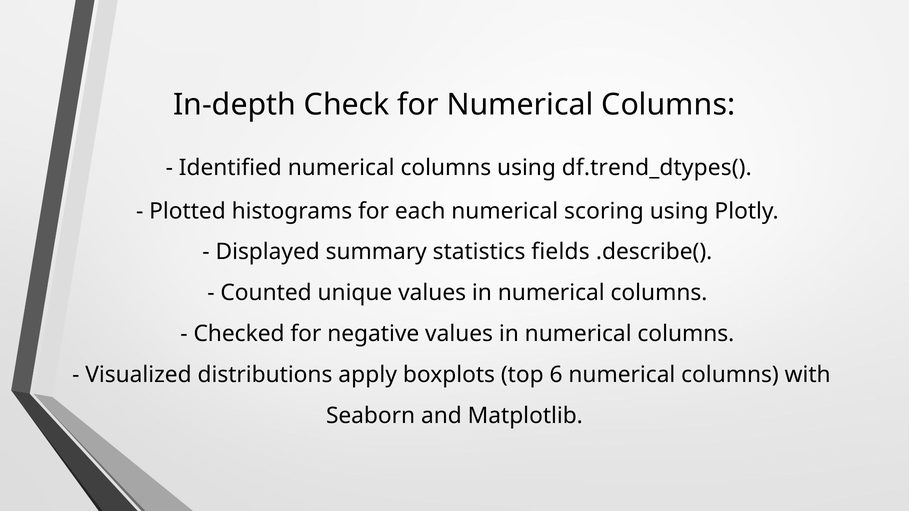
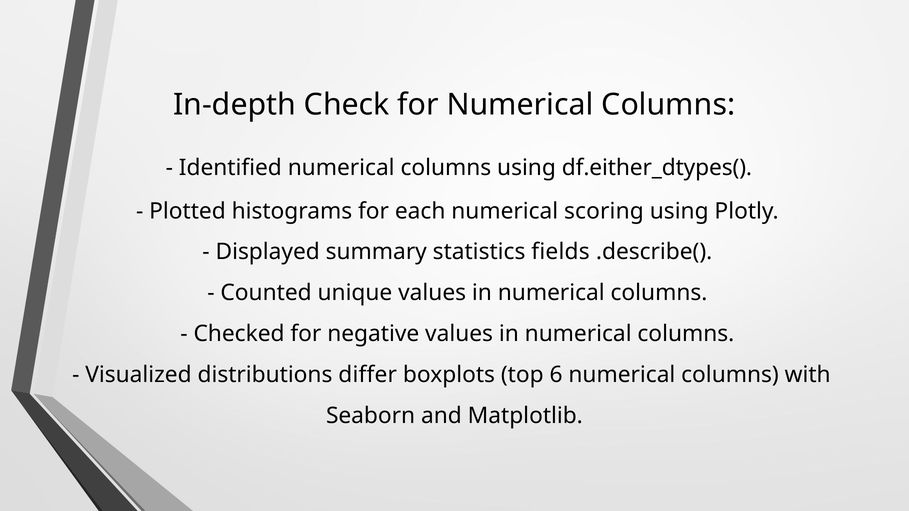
df.trend_dtypes(: df.trend_dtypes( -> df.either_dtypes(
apply: apply -> differ
